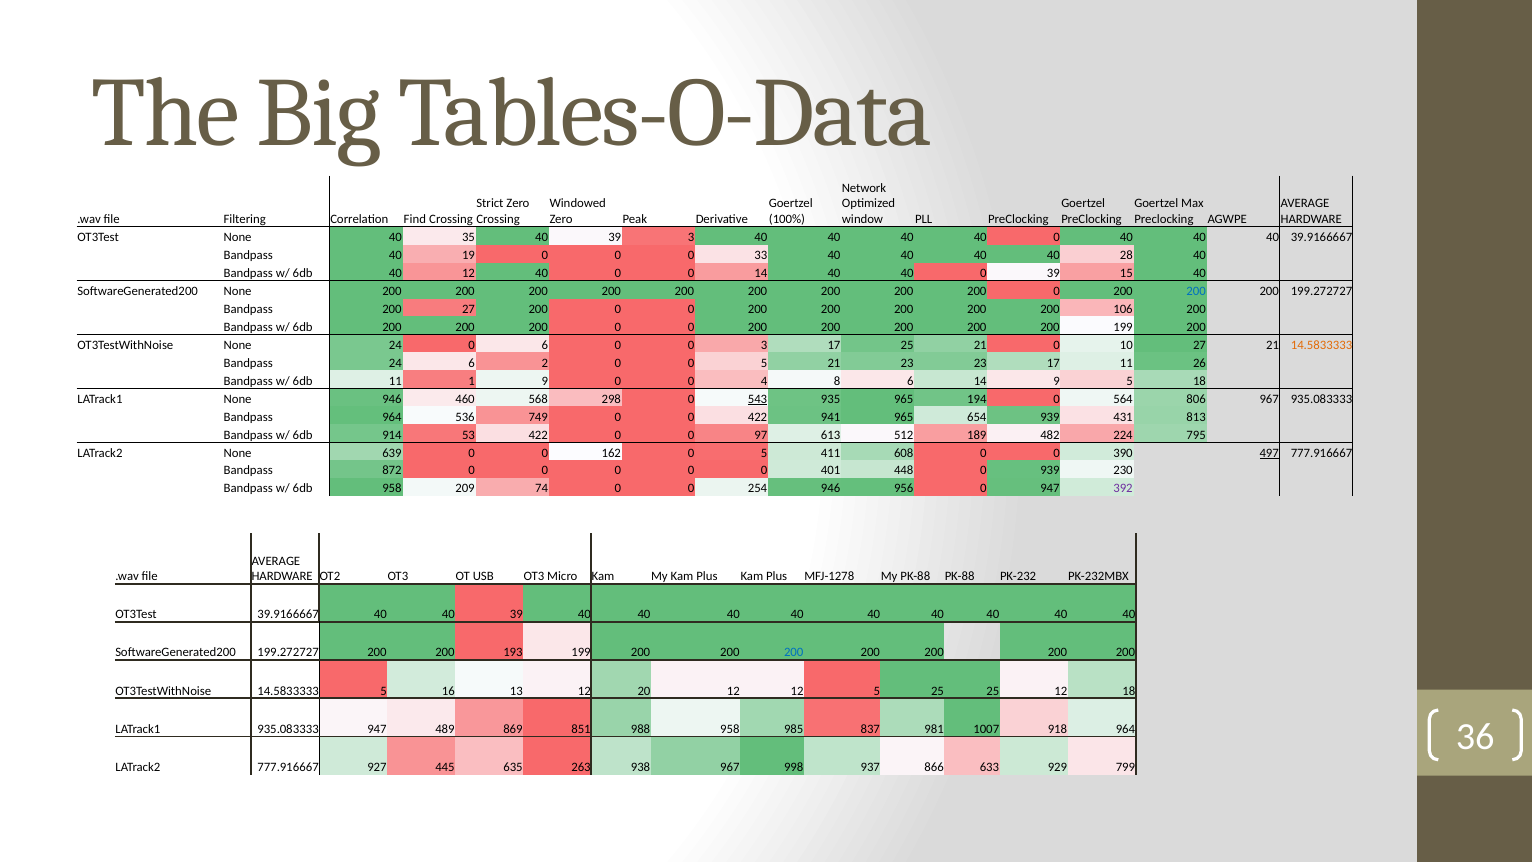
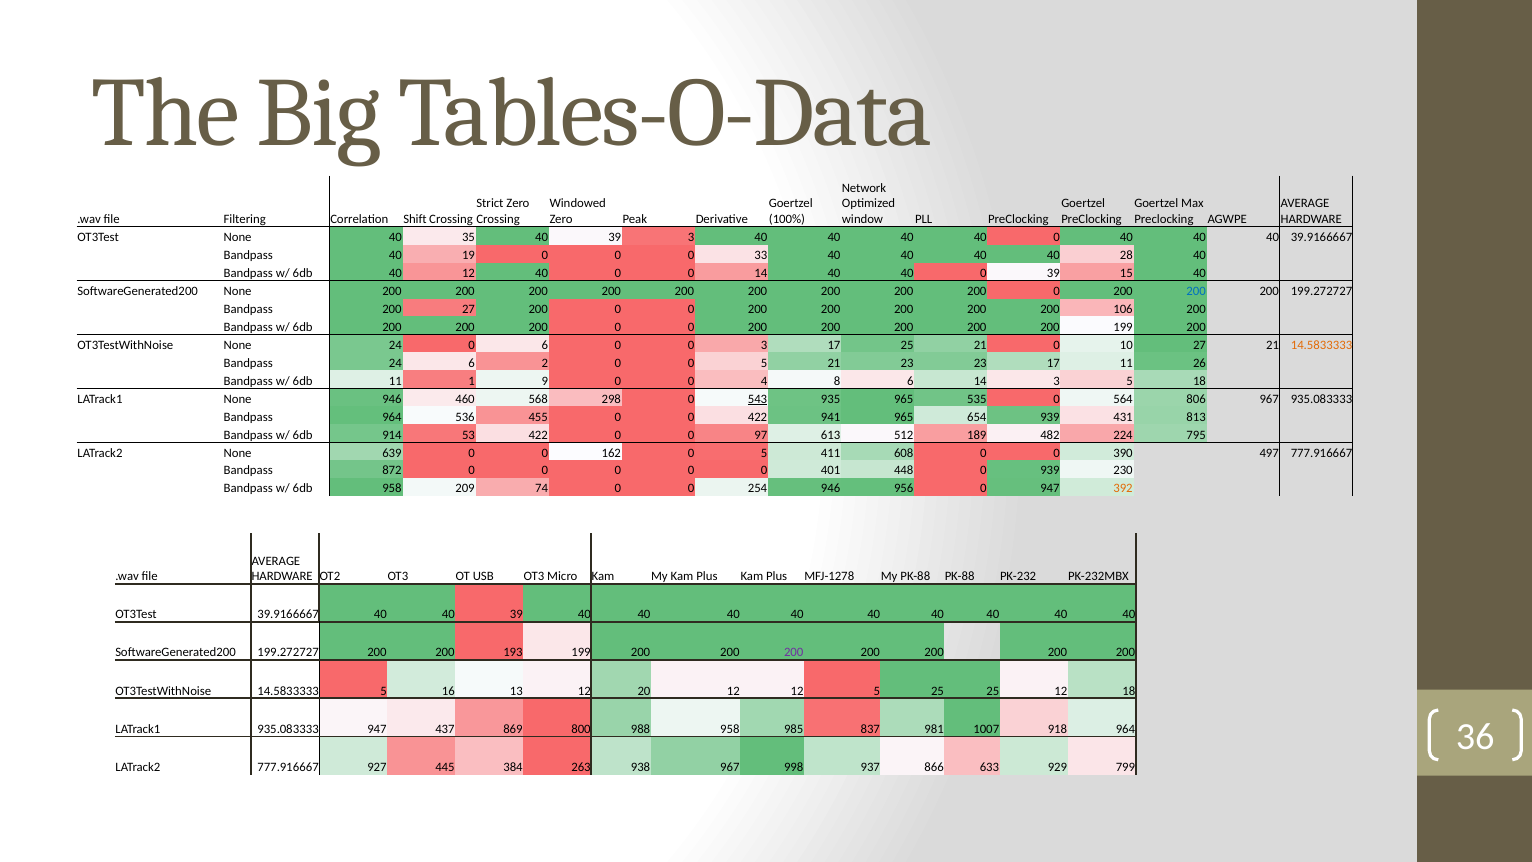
Find: Find -> Shift
14 9: 9 -> 3
194: 194 -> 535
749: 749 -> 455
497 underline: present -> none
392 colour: purple -> orange
200 at (794, 653) colour: blue -> purple
489: 489 -> 437
851: 851 -> 800
635: 635 -> 384
